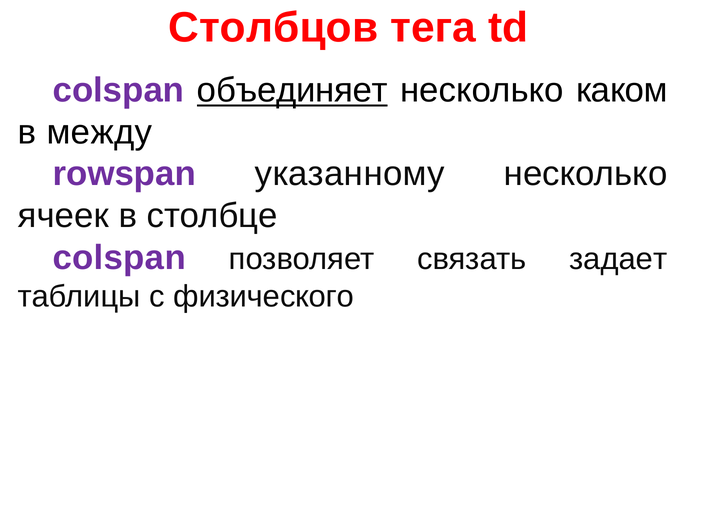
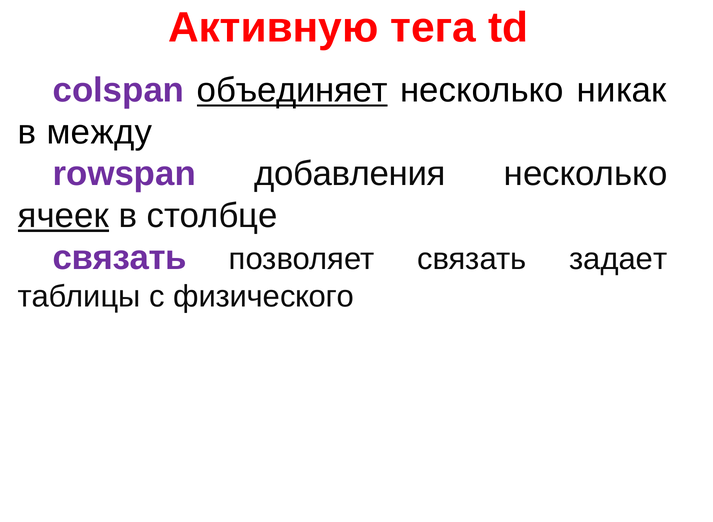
Столбцов: Столбцов -> Активную
каком: каком -> никак
указанному: указанному -> добавления
ячеек underline: none -> present
colspan at (119, 258): colspan -> связать
